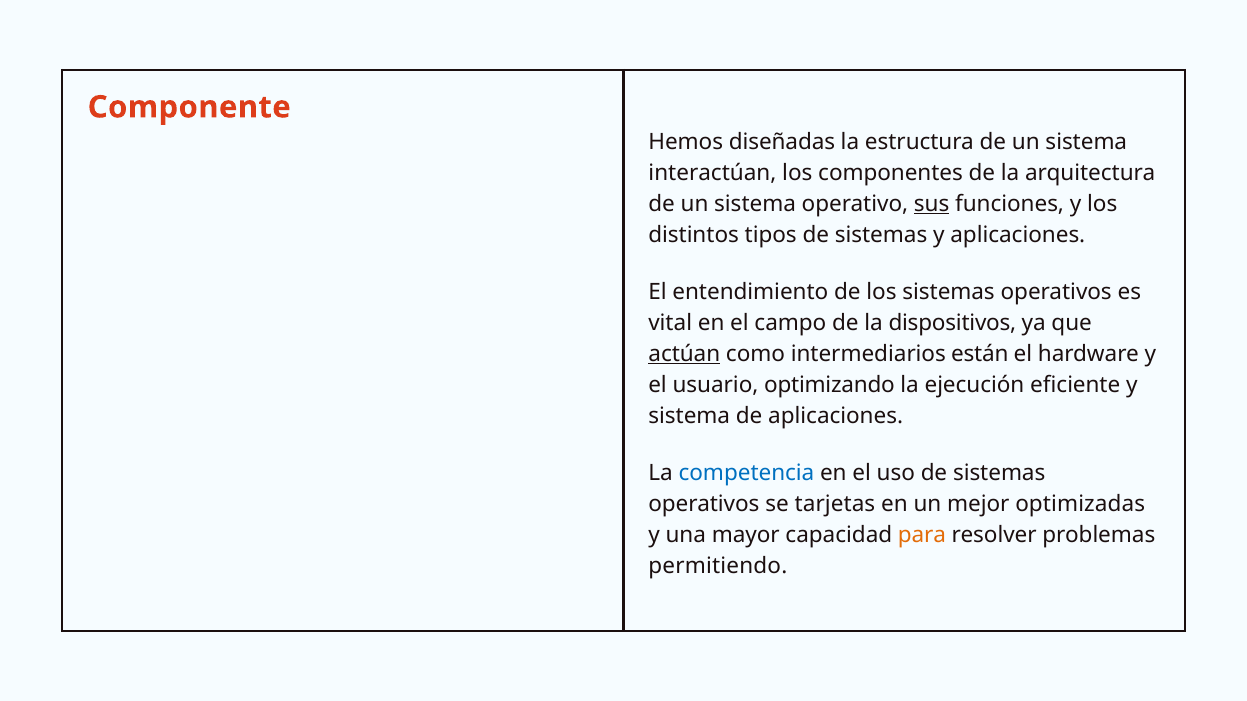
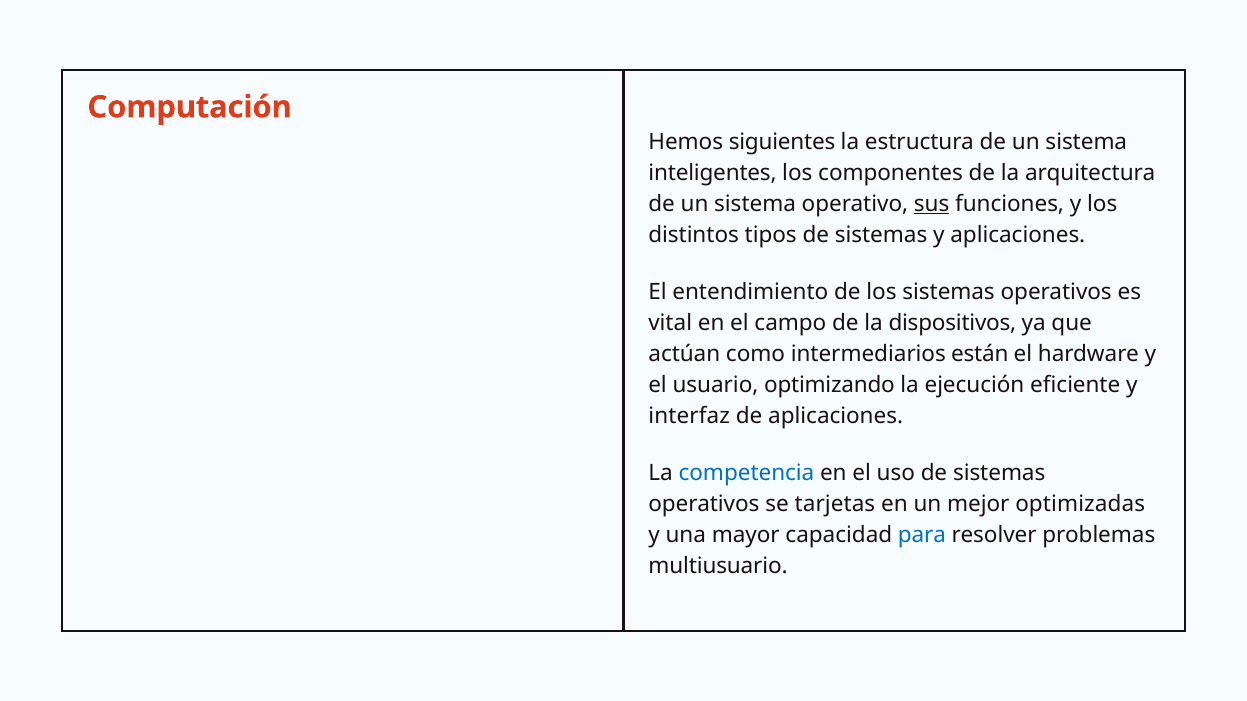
Componente: Componente -> Computación
diseñadas: diseñadas -> siguientes
interactúan: interactúan -> inteligentes
actúan underline: present -> none
sistema at (689, 416): sistema -> interfaz
para colour: orange -> blue
permitiendo: permitiendo -> multiusuario
